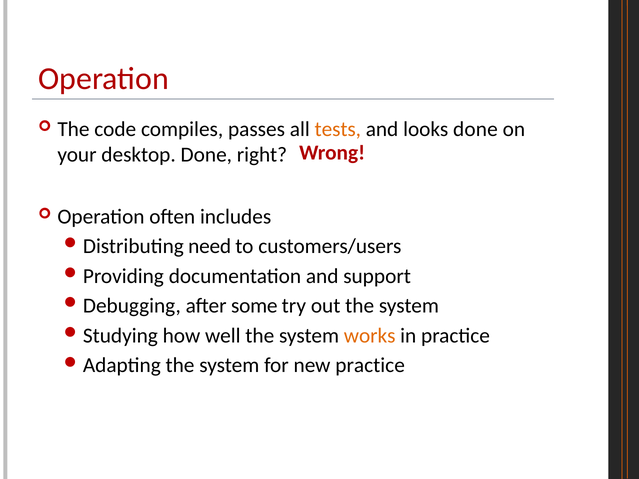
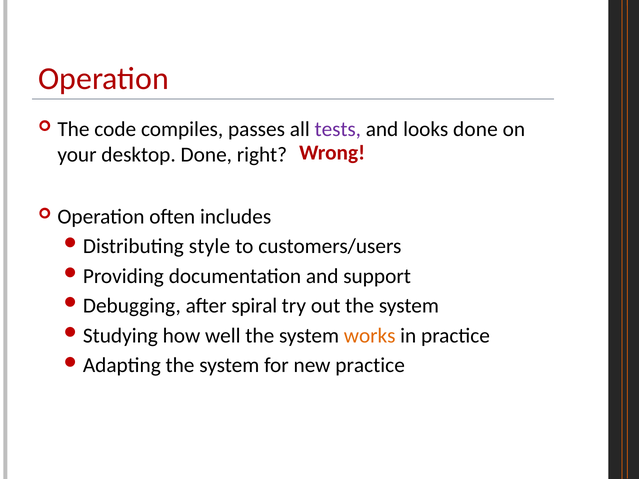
tests colour: orange -> purple
need: need -> style
some: some -> spiral
